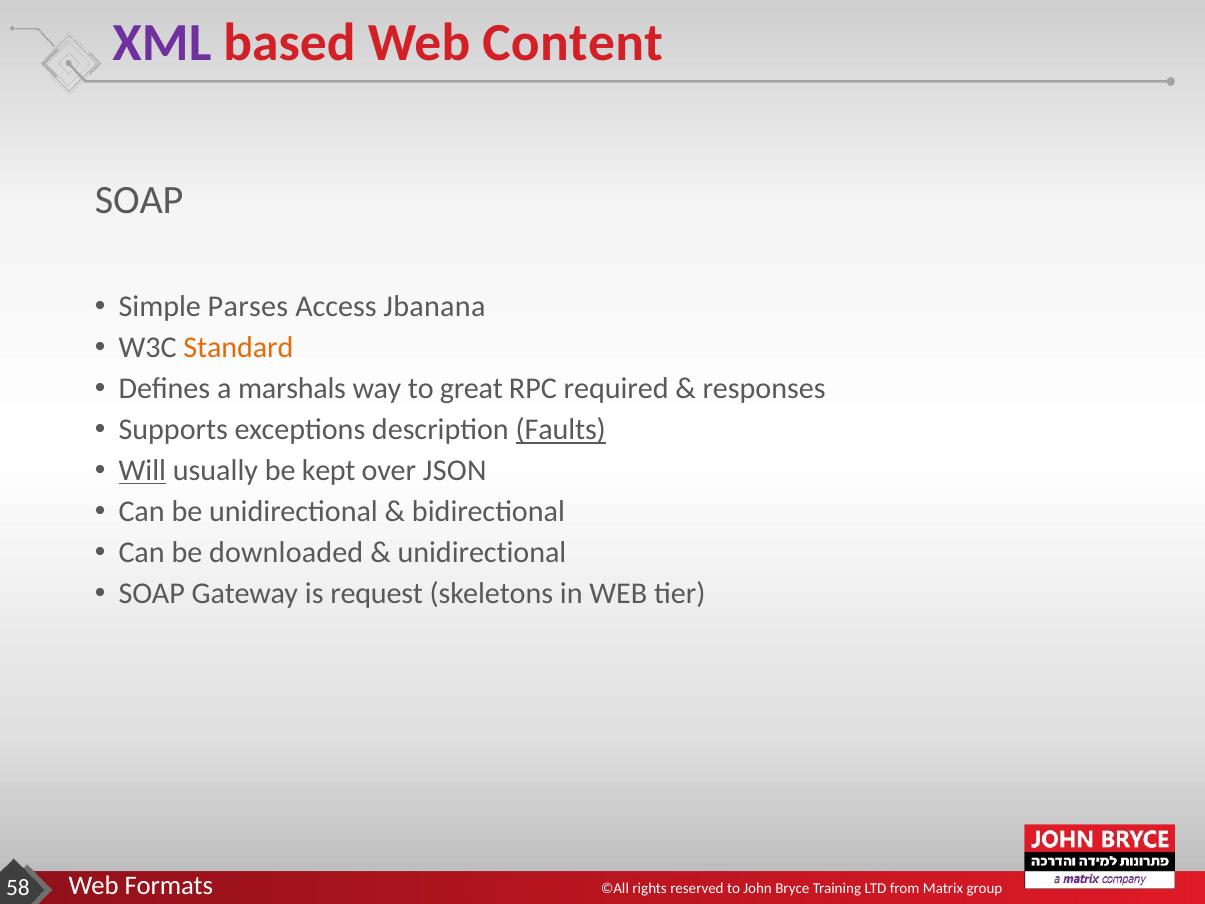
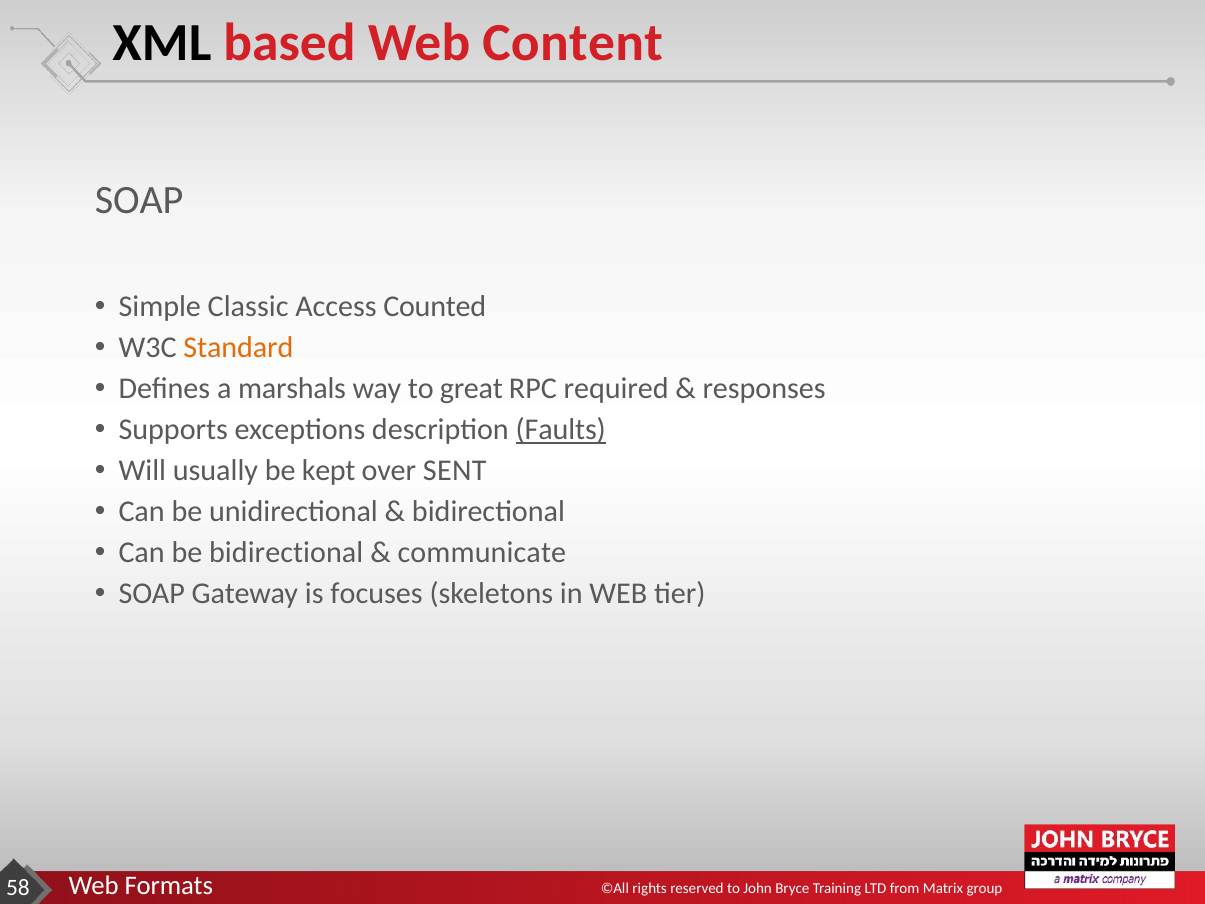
XML colour: purple -> black
Parses: Parses -> Classic
Jbanana: Jbanana -> Counted
Will underline: present -> none
JSON: JSON -> SENT
be downloaded: downloaded -> bidirectional
unidirectional at (482, 552): unidirectional -> communicate
request: request -> focuses
